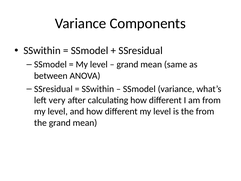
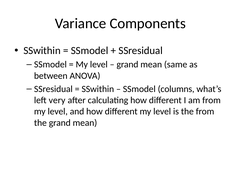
SSmodel variance: variance -> columns
